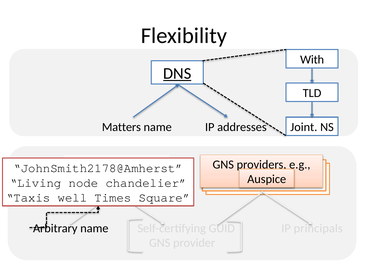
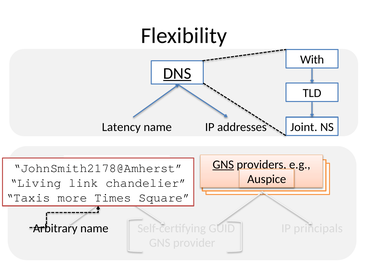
Matters: Matters -> Latency
GNS at (223, 165) underline: none -> present
node: node -> link
well: well -> more
